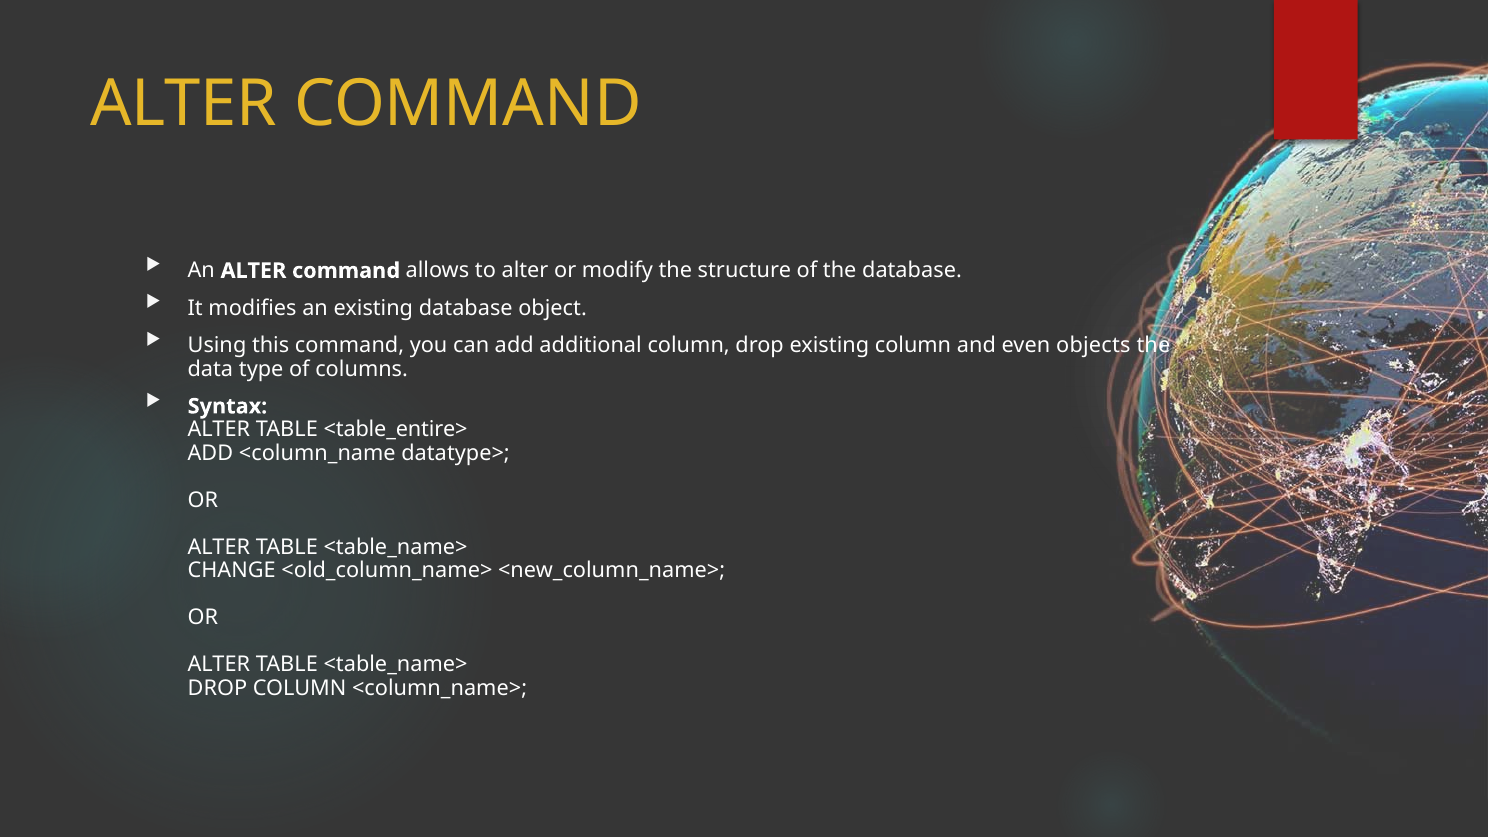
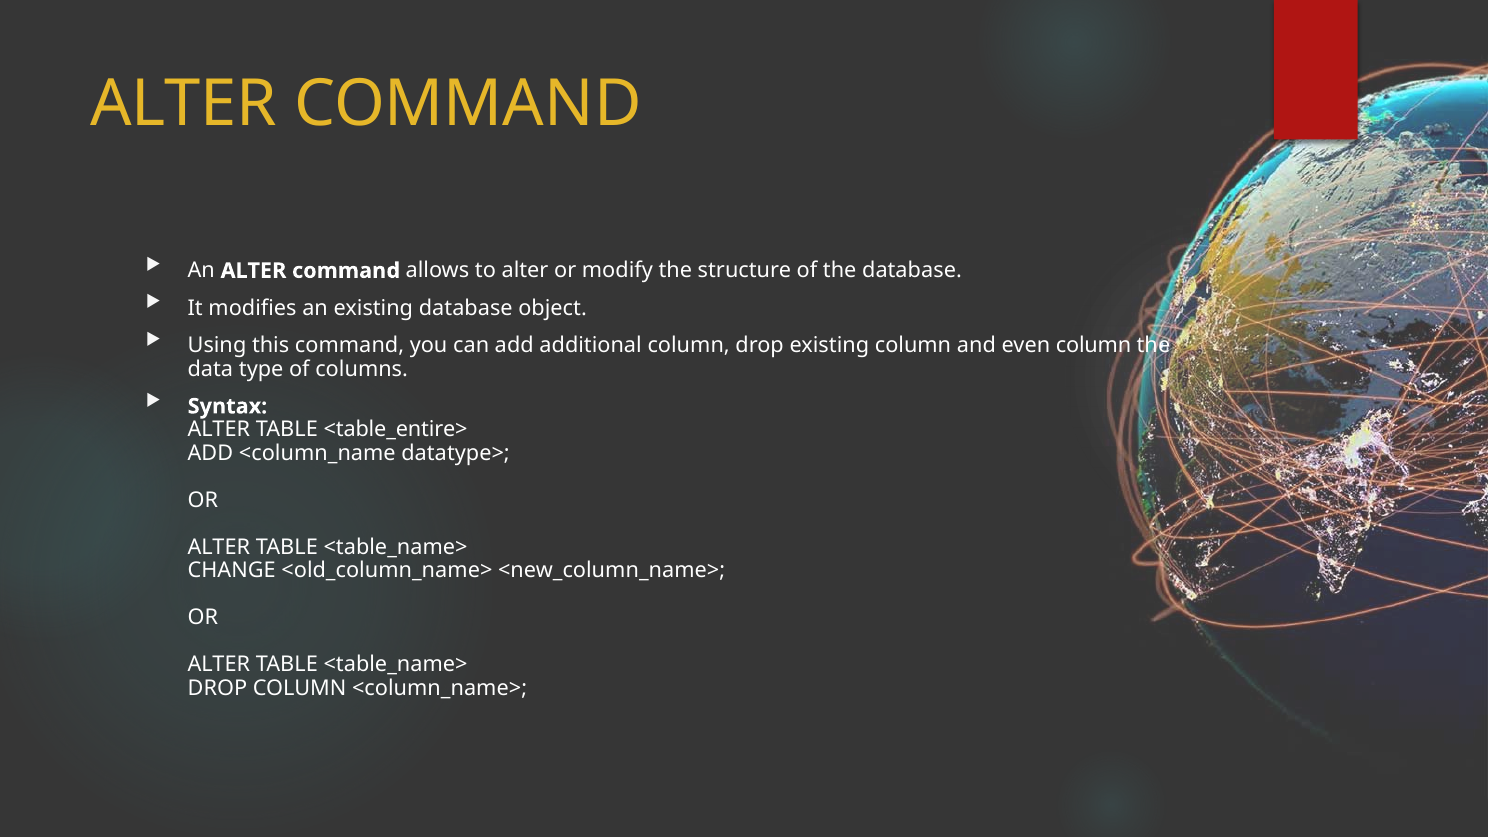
even objects: objects -> column
